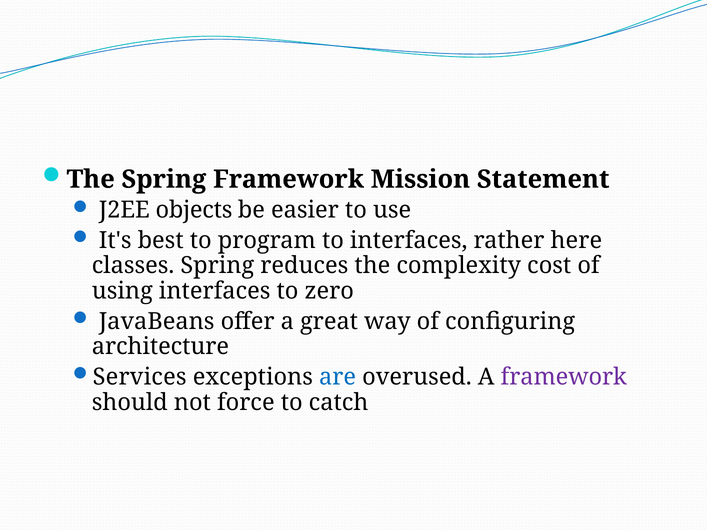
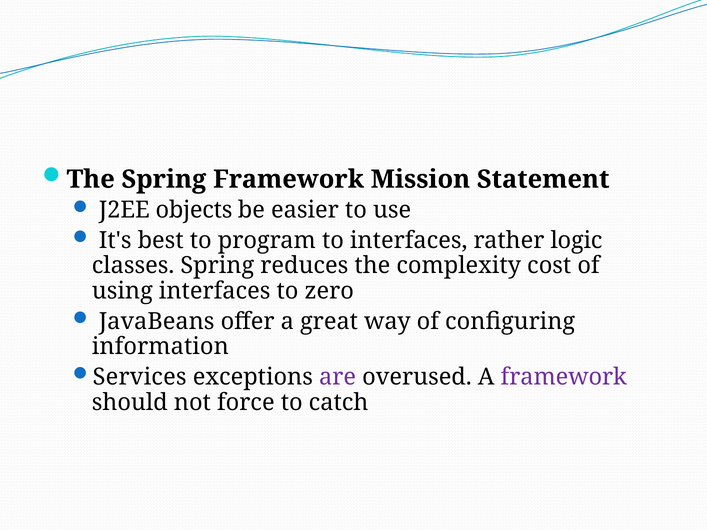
here: here -> logic
architecture: architecture -> information
are colour: blue -> purple
